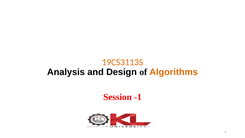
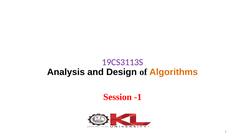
19CS3113S colour: orange -> purple
